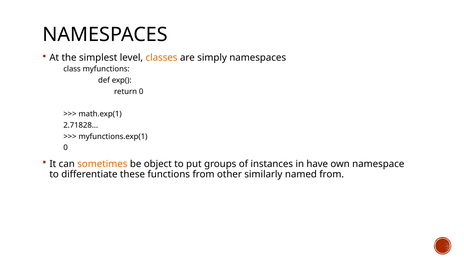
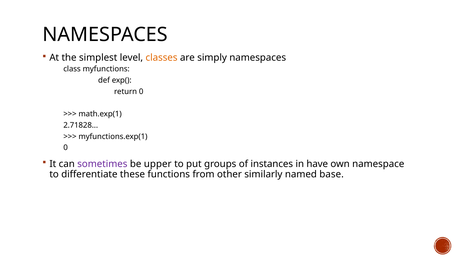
sometimes colour: orange -> purple
object: object -> upper
named from: from -> base
